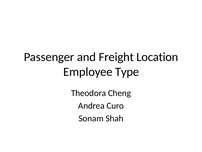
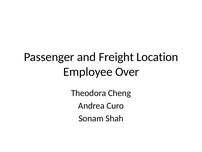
Type: Type -> Over
